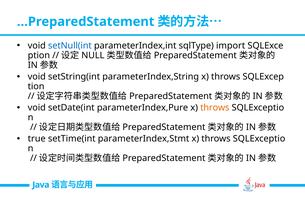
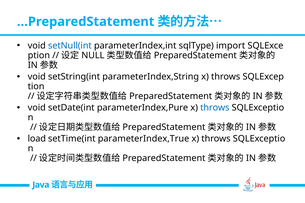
throws at (215, 108) colour: orange -> blue
true: true -> load
parameterIndex,Stmt: parameterIndex,Stmt -> parameterIndex,True
